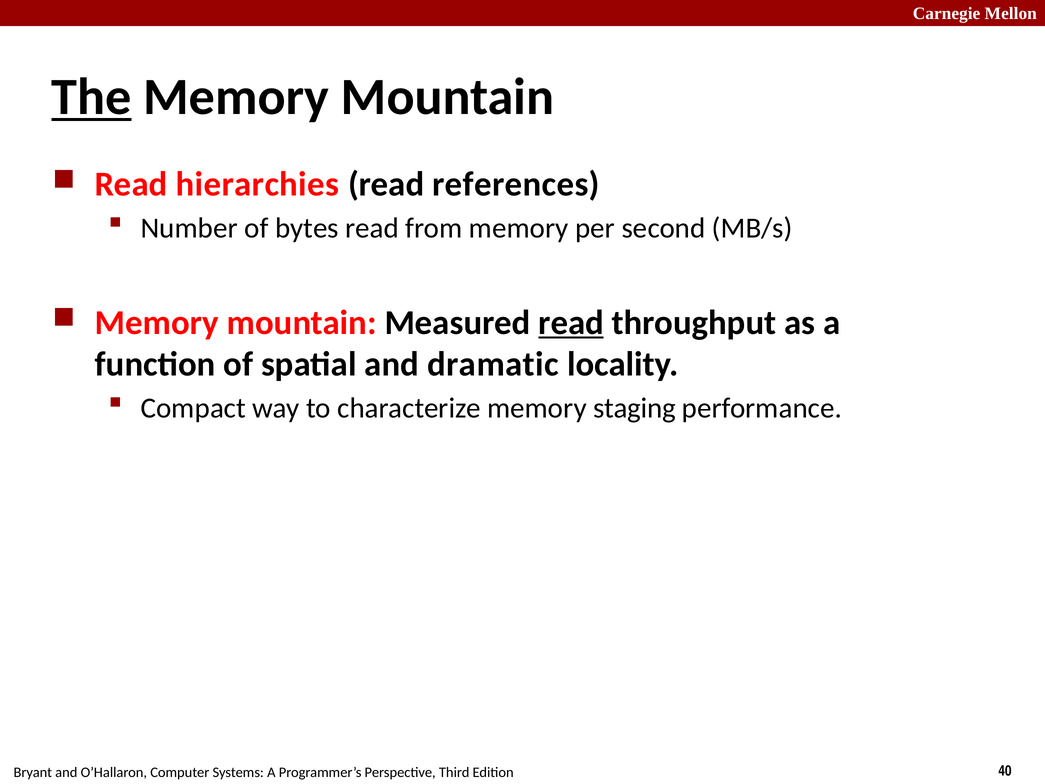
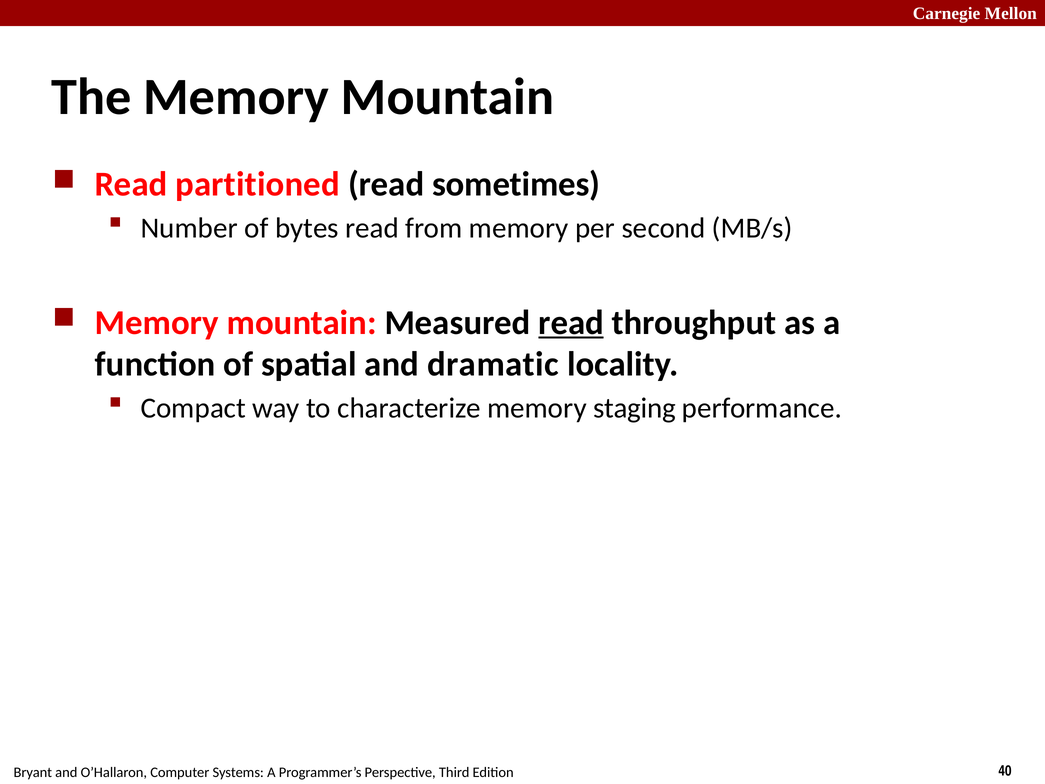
The underline: present -> none
hierarchies: hierarchies -> partitioned
references: references -> sometimes
